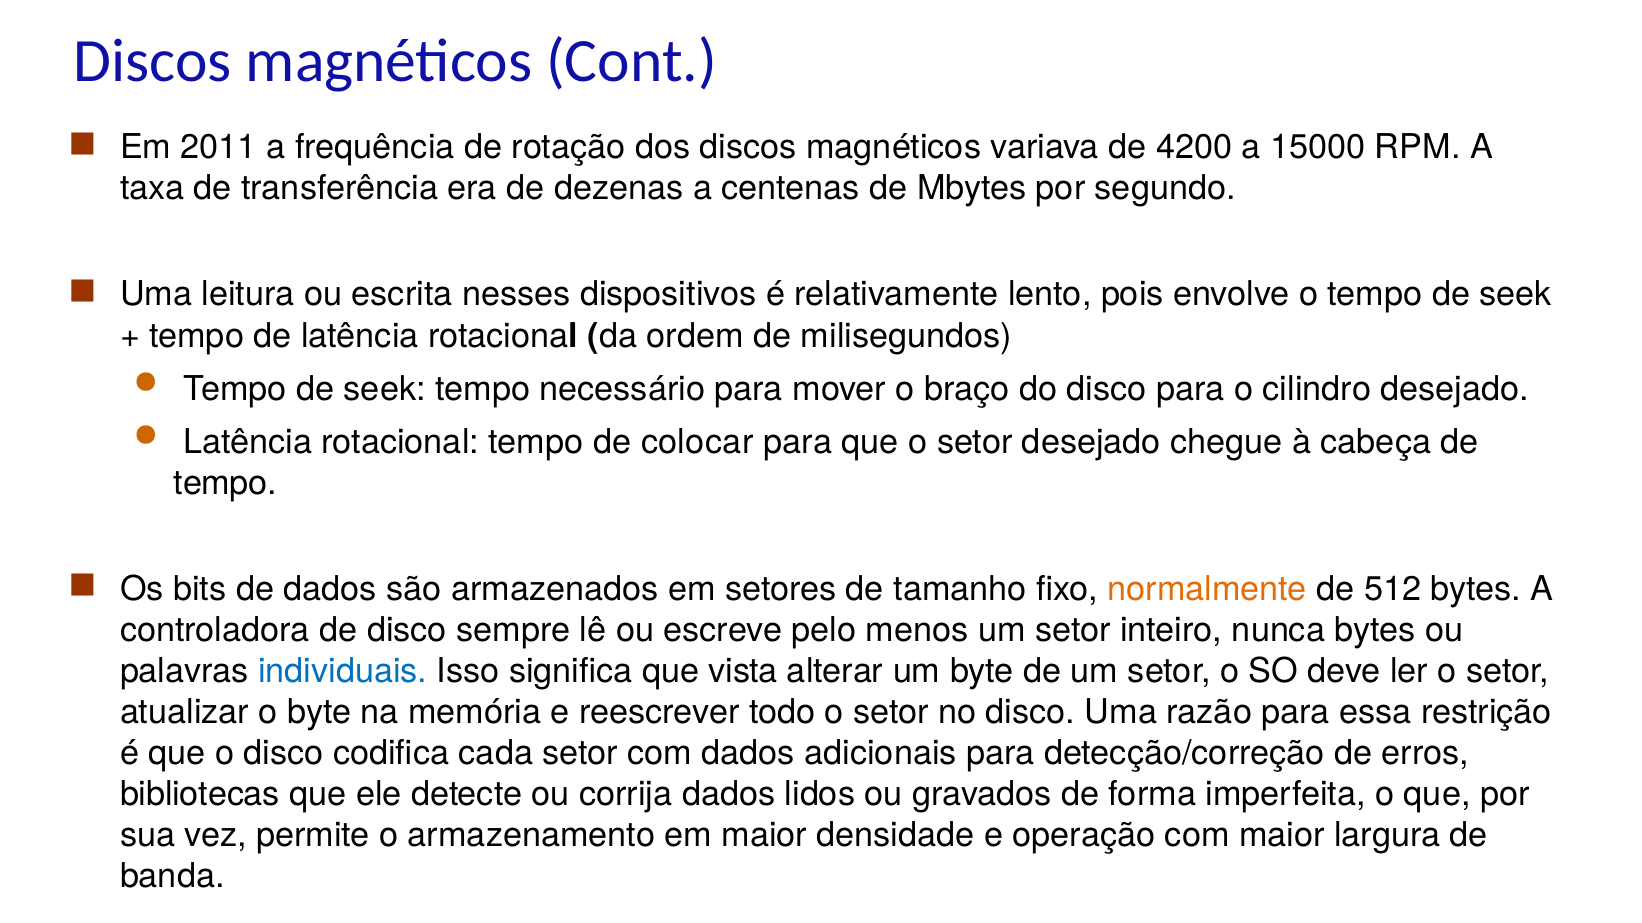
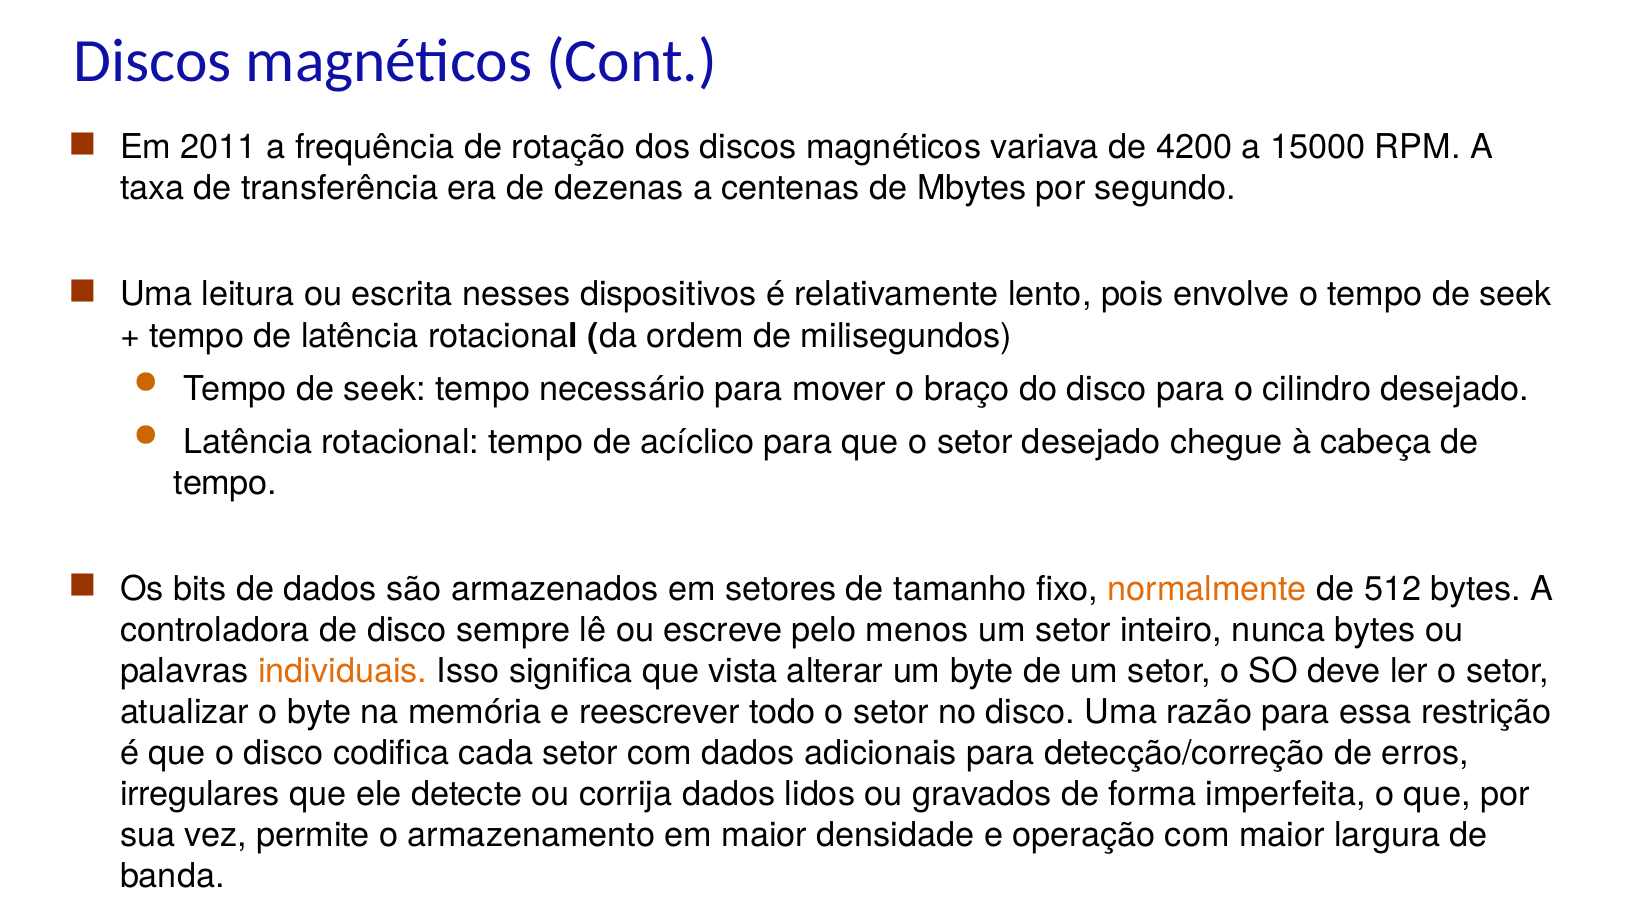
colocar: colocar -> acíclico
individuais colour: blue -> orange
bibliotecas: bibliotecas -> irregulares
